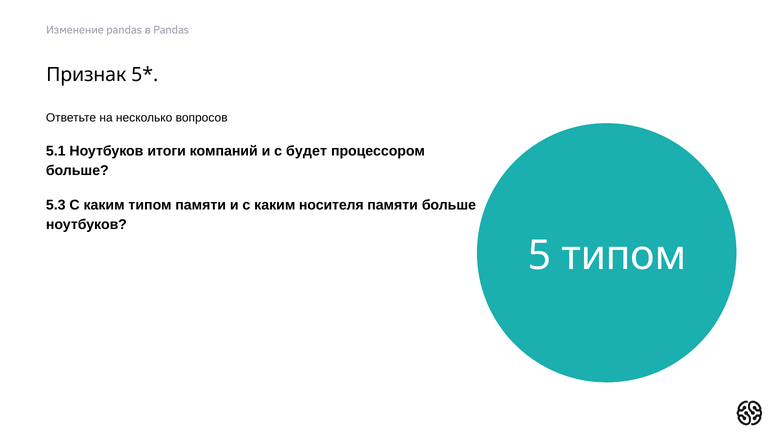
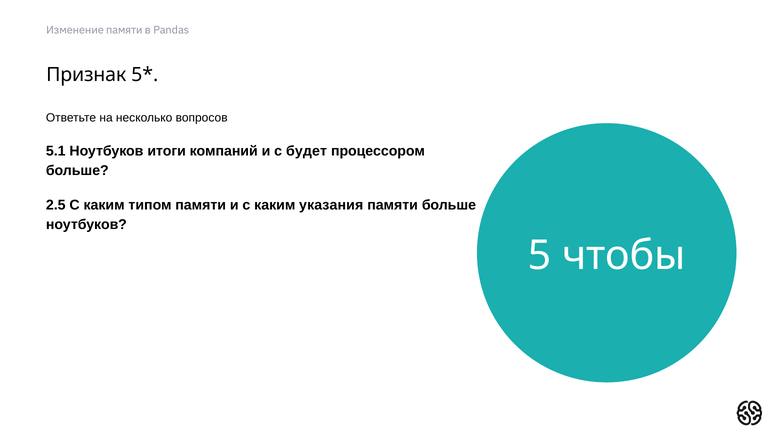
Изменение pandas: pandas -> памяти
5.3: 5.3 -> 2.5
носителя: носителя -> указания
5 типом: типом -> чтобы
